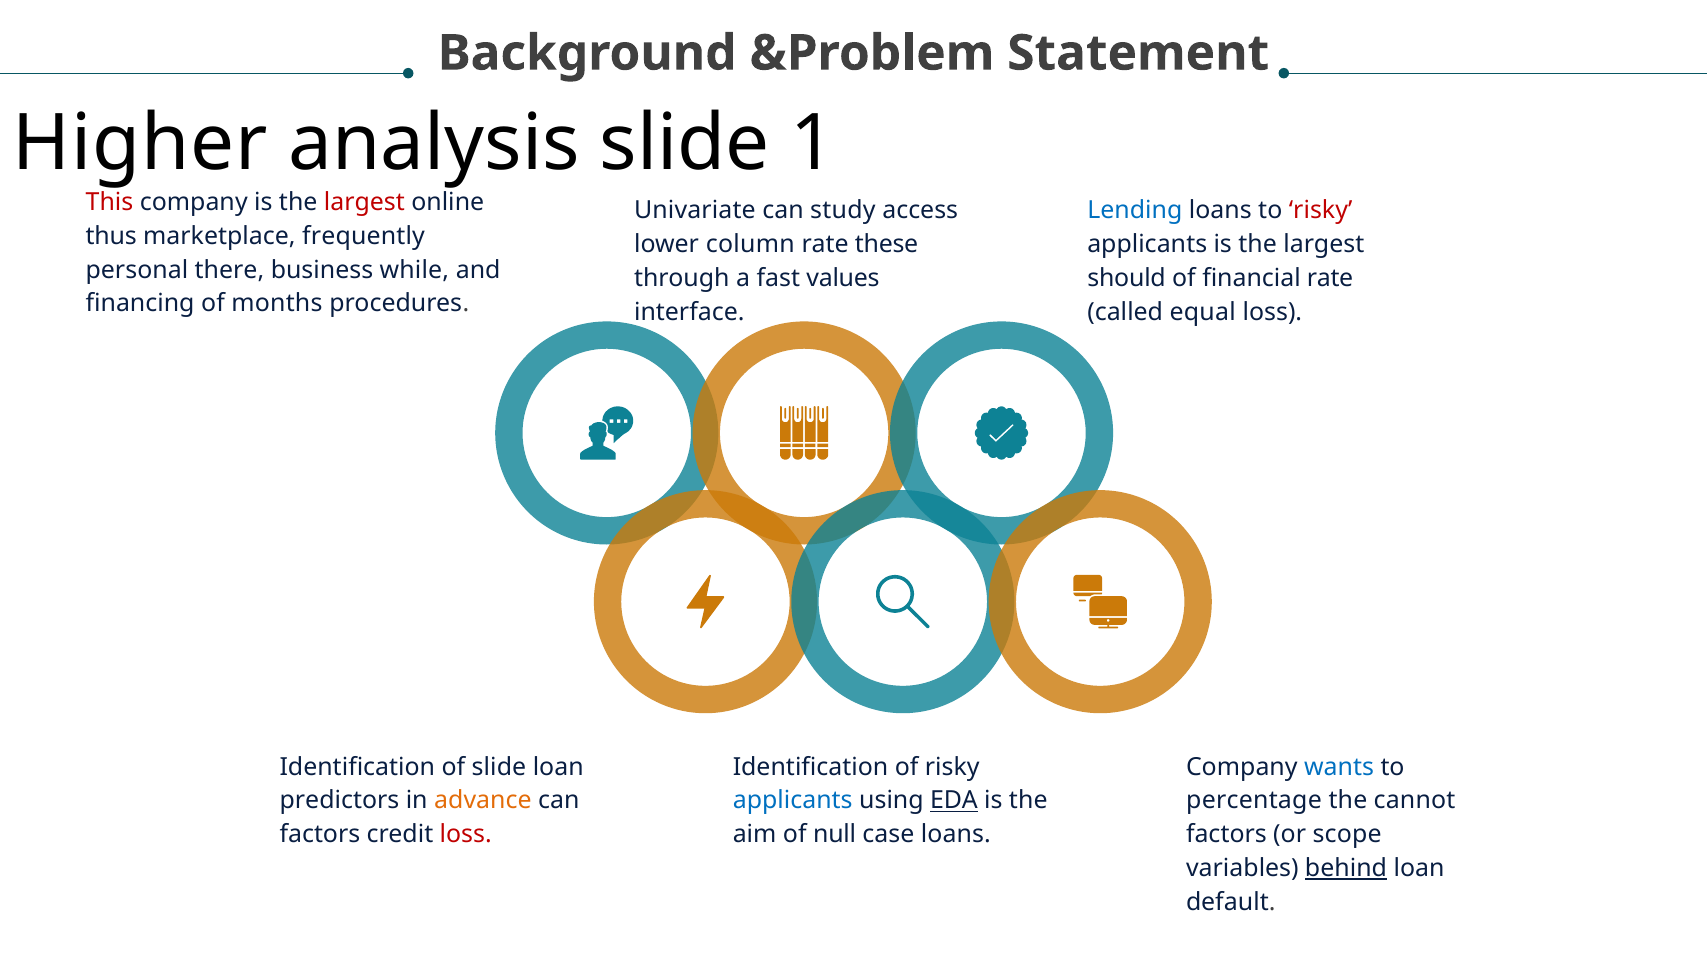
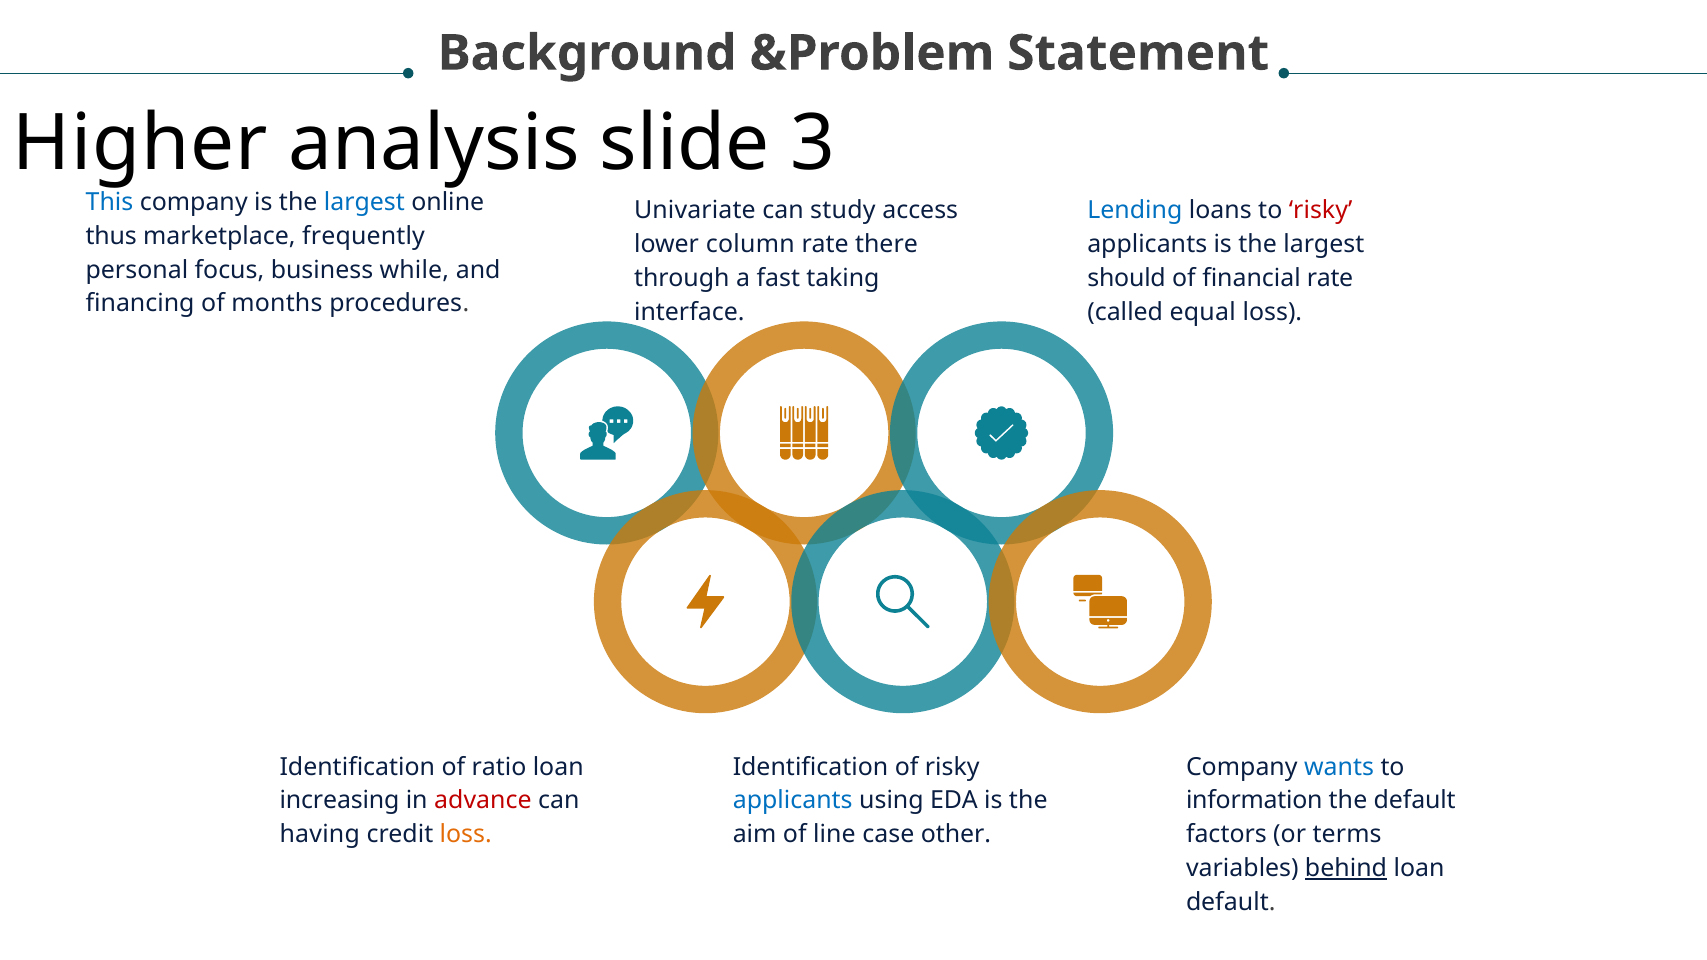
1: 1 -> 3
This colour: red -> blue
largest at (364, 202) colour: red -> blue
these: these -> there
there: there -> focus
values: values -> taking
of slide: slide -> ratio
predictors: predictors -> increasing
advance colour: orange -> red
EDA underline: present -> none
percentage: percentage -> information
the cannot: cannot -> default
factors at (320, 835): factors -> having
loss at (466, 835) colour: red -> orange
null: null -> line
case loans: loans -> other
scope: scope -> terms
